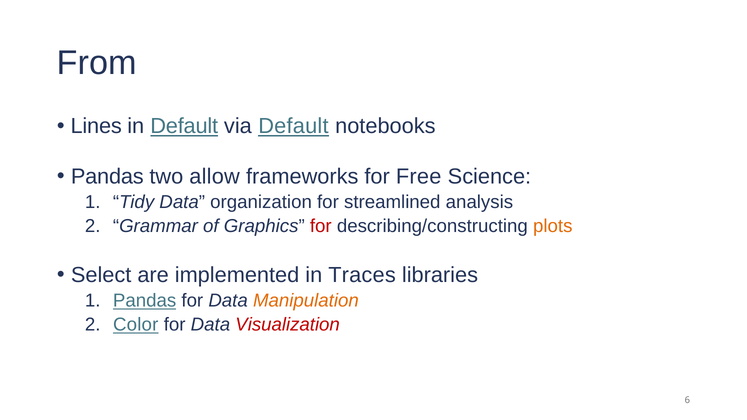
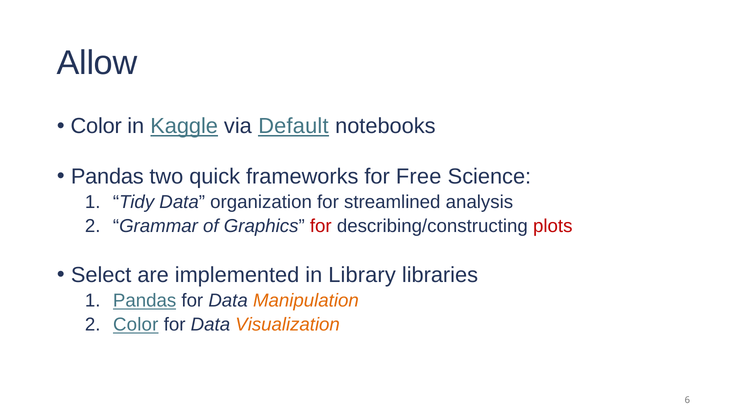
From: From -> Allow
Lines at (96, 126): Lines -> Color
in Default: Default -> Kaggle
allow: allow -> quick
plots colour: orange -> red
Traces: Traces -> Library
Visualization colour: red -> orange
